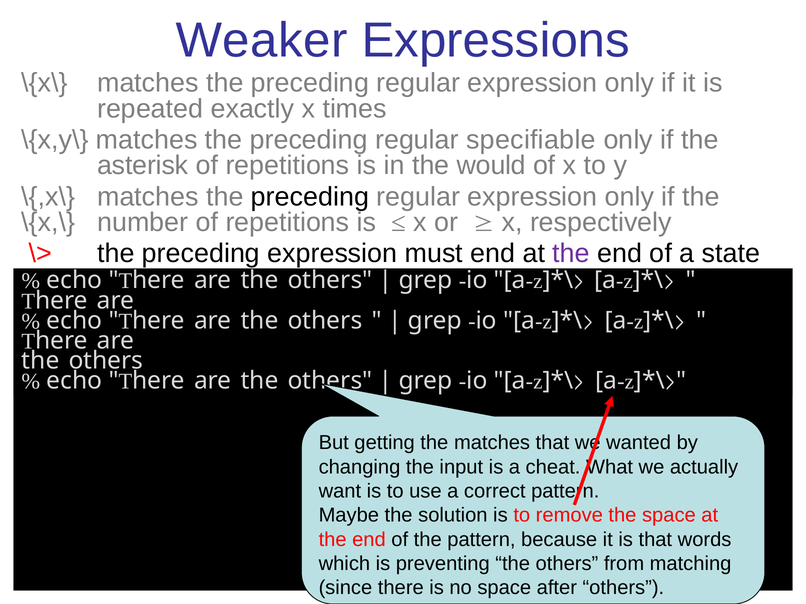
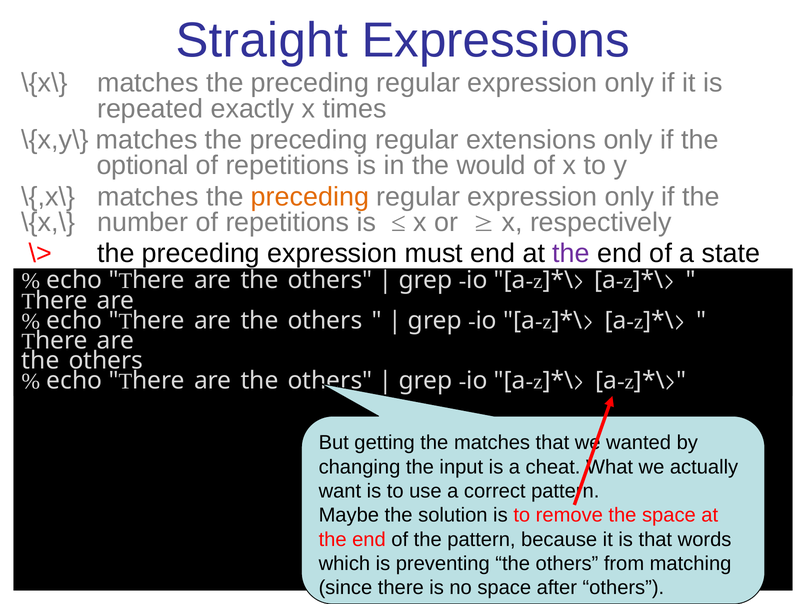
Weaker: Weaker -> Straight
specifiable: specifiable -> extensions
asterisk: asterisk -> optional
preceding at (310, 197) colour: black -> orange
